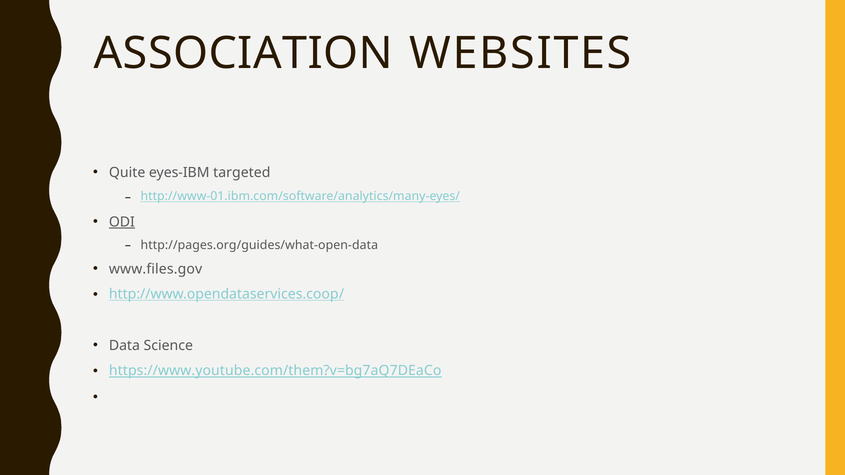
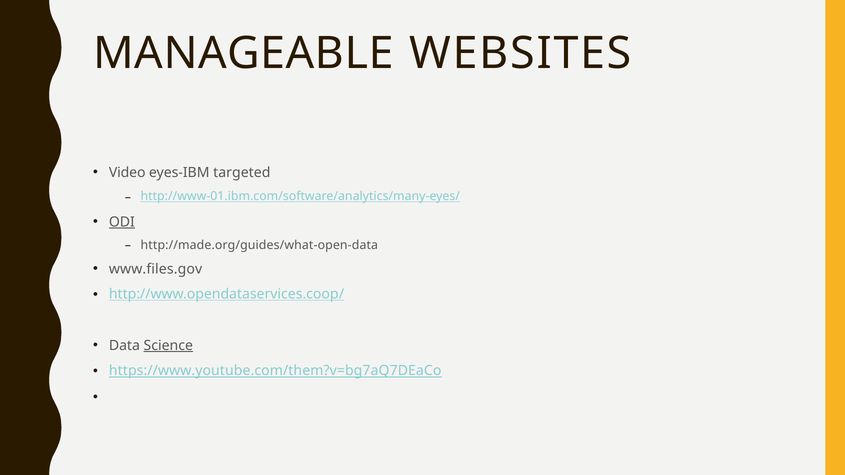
ASSOCIATION: ASSOCIATION -> MANAGEABLE
Quite: Quite -> Video
http://pages.org/guides/what-open-data: http://pages.org/guides/what-open-data -> http://made.org/guides/what-open-data
Science underline: none -> present
